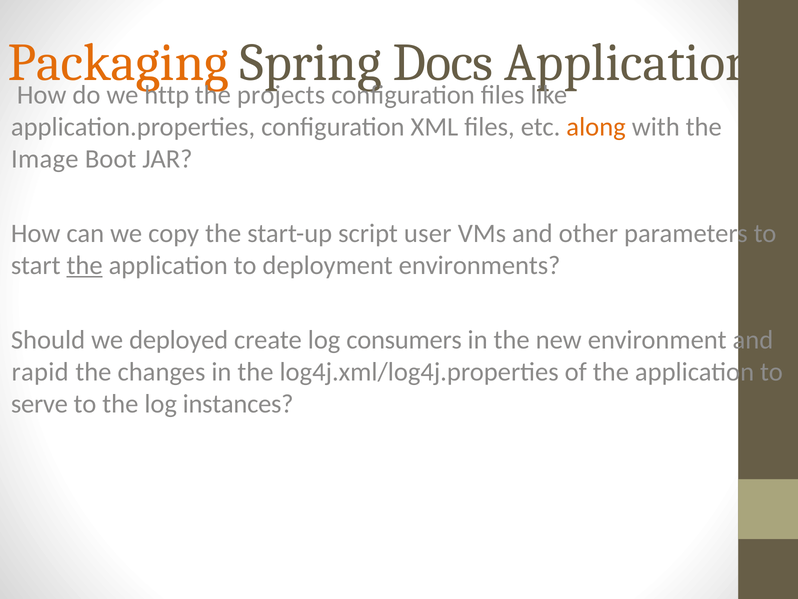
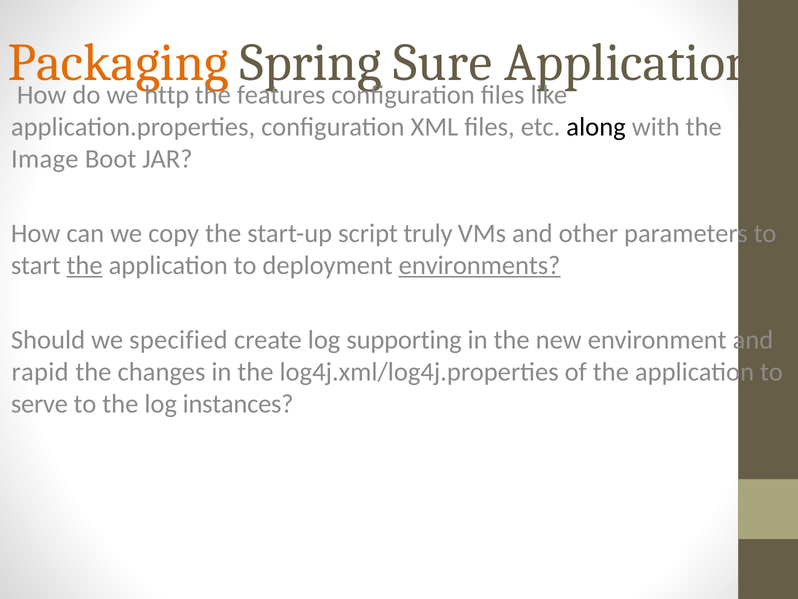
Docs: Docs -> Sure
projects: projects -> features
along colour: orange -> black
user: user -> truly
environments underline: none -> present
deployed: deployed -> specified
consumers: consumers -> supporting
